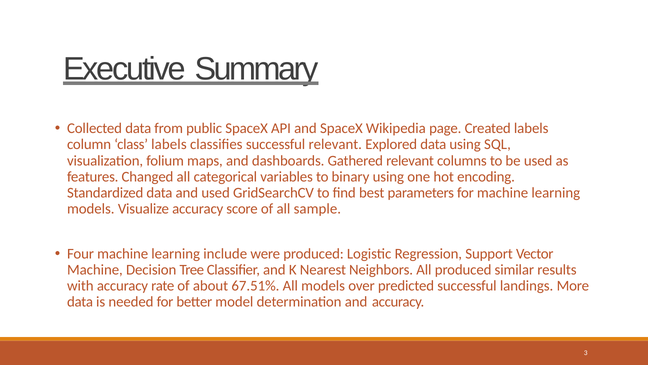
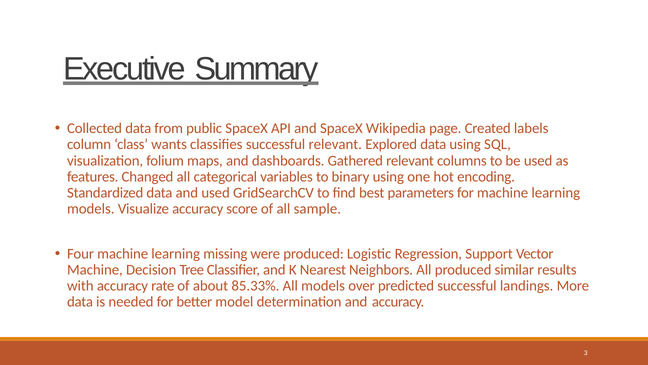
class labels: labels -> wants
include: include -> missing
67.51%: 67.51% -> 85.33%
